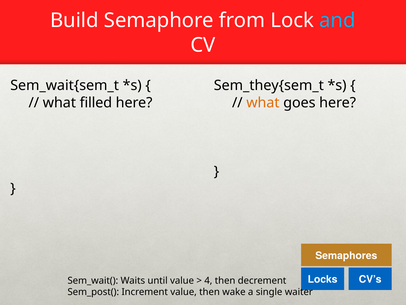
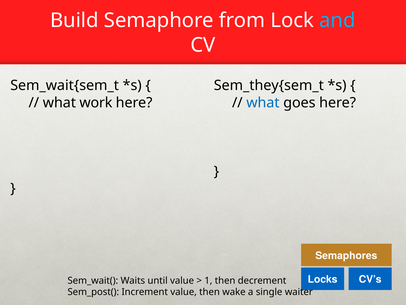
filled: filled -> work
what at (263, 103) colour: orange -> blue
4: 4 -> 1
